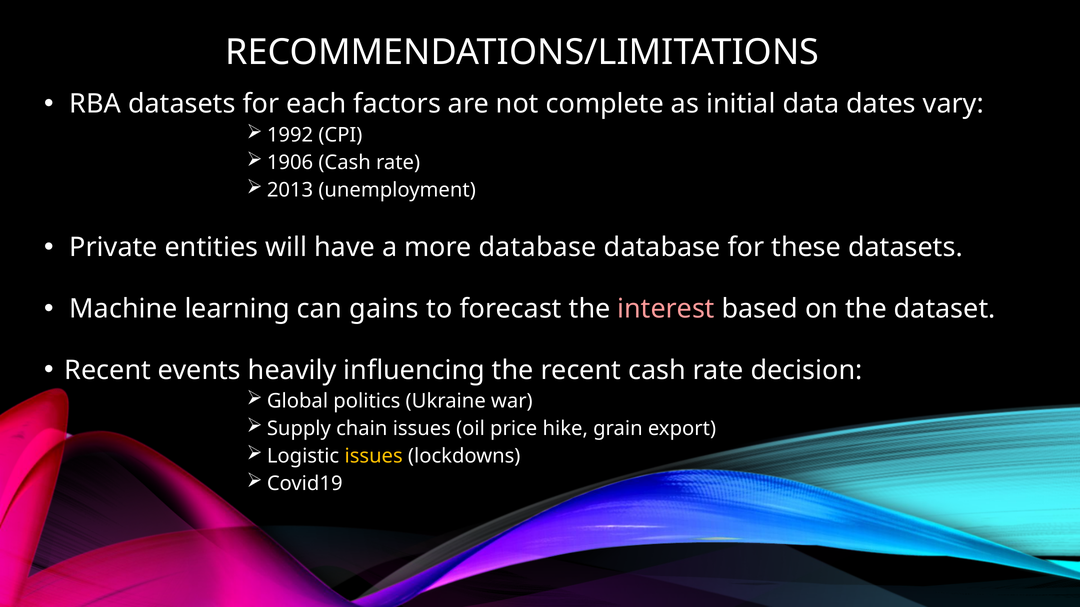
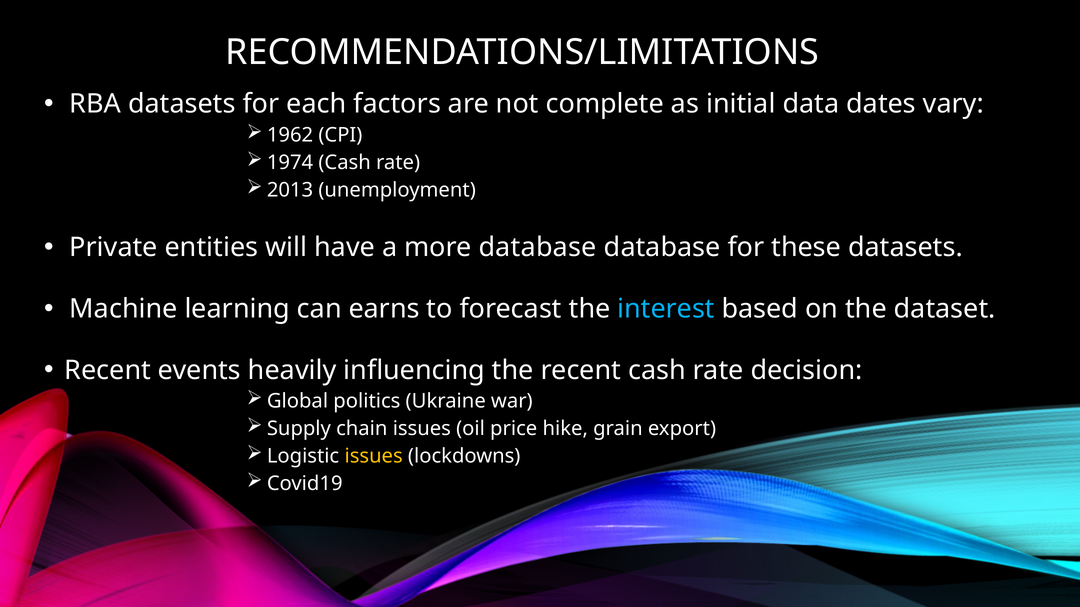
1992: 1992 -> 1962
1906: 1906 -> 1974
gains: gains -> earns
interest colour: pink -> light blue
